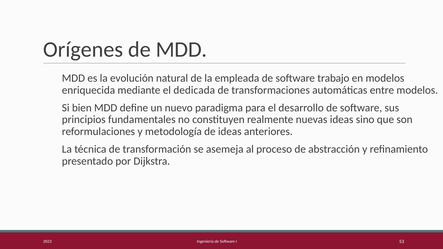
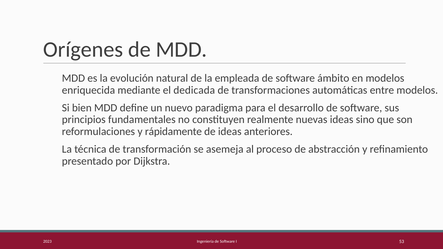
trabajo: trabajo -> ámbito
metodología: metodología -> rápidamente
